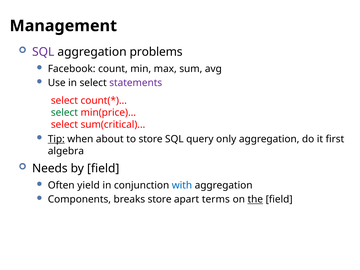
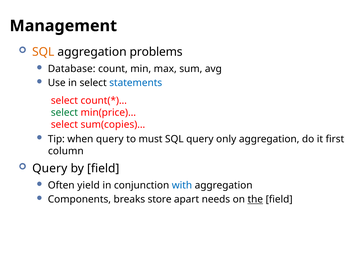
SQL at (43, 52) colour: purple -> orange
Facebook: Facebook -> Database
statements colour: purple -> blue
sum(critical)…: sum(critical)… -> sum(copies)…
Tip underline: present -> none
when about: about -> query
to store: store -> must
algebra: algebra -> column
Needs at (50, 168): Needs -> Query
terms: terms -> needs
